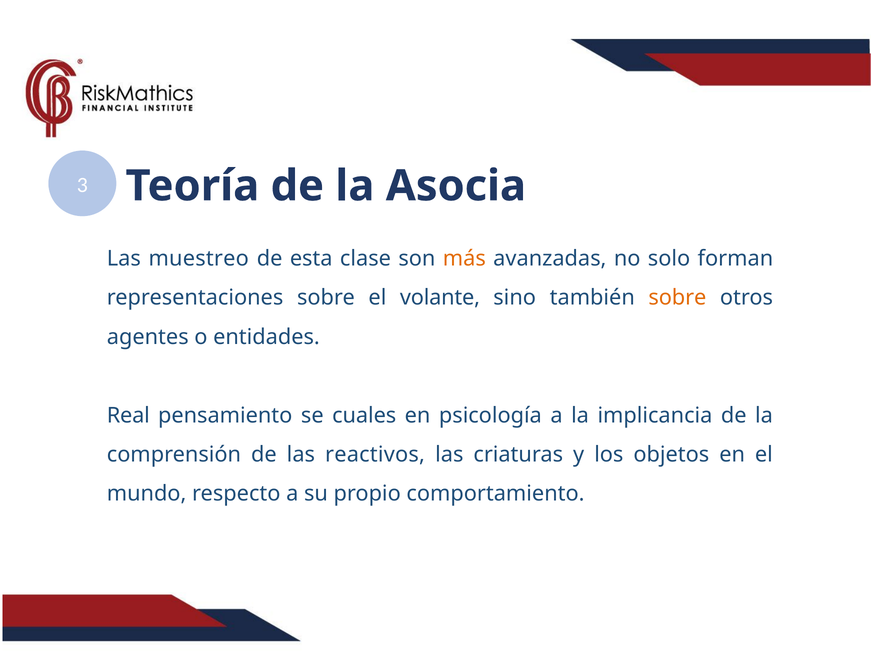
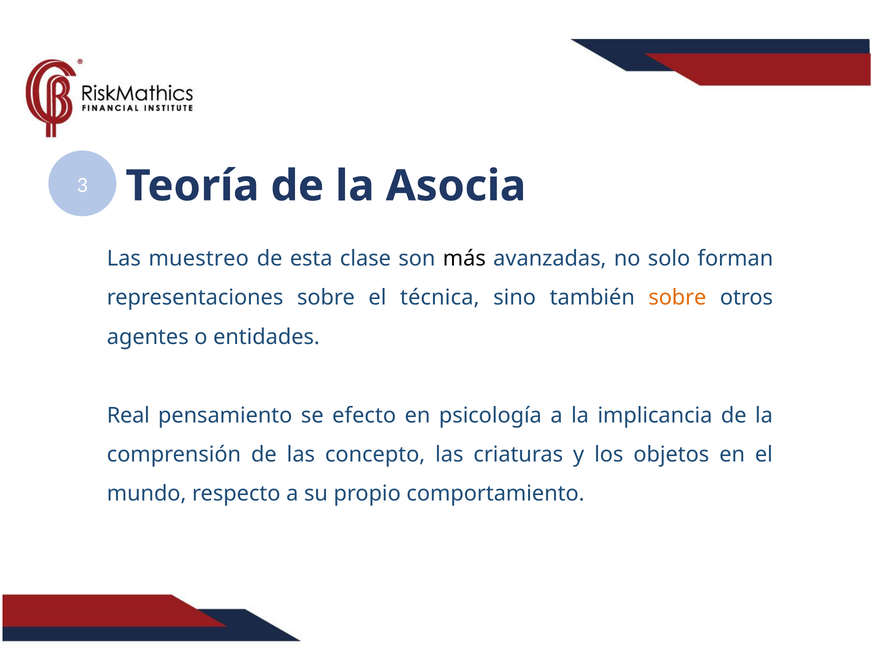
más colour: orange -> black
volante: volante -> técnica
cuales: cuales -> efecto
reactivos: reactivos -> concepto
